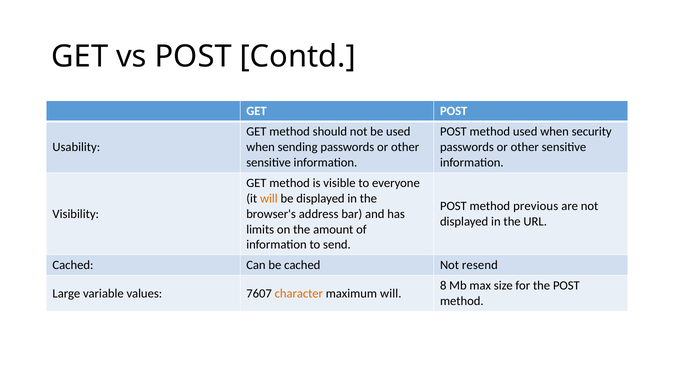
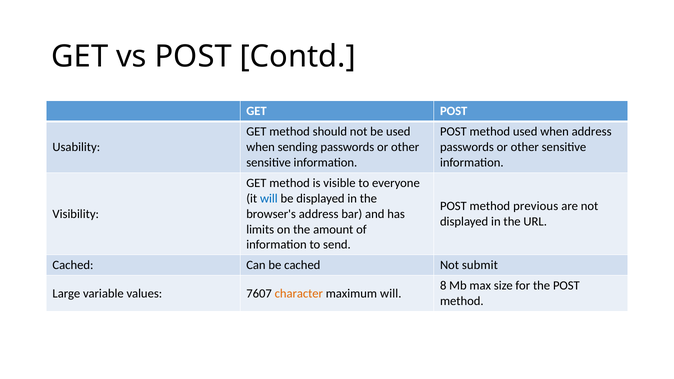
when security: security -> address
will at (269, 199) colour: orange -> blue
resend: resend -> submit
